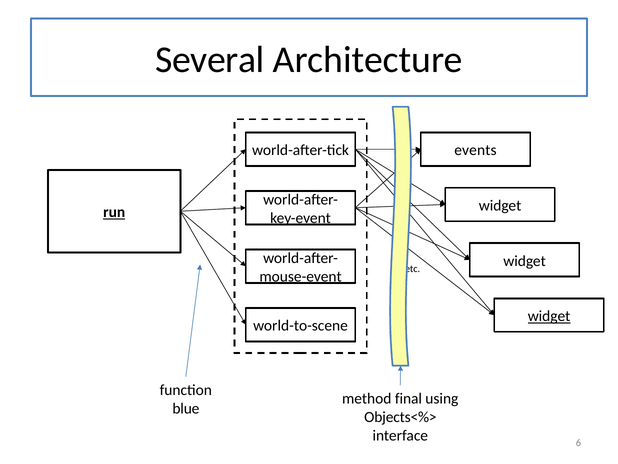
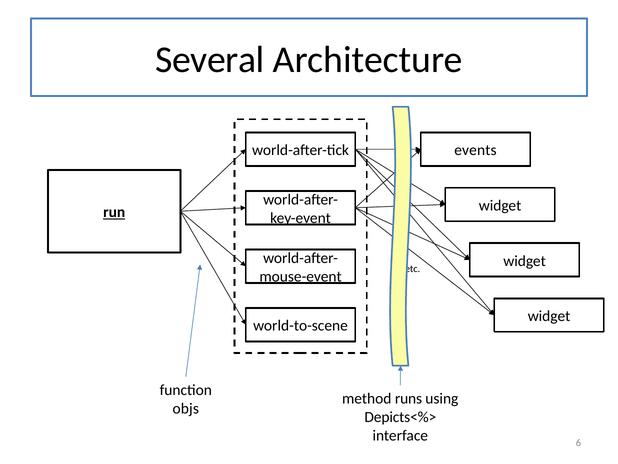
widget at (549, 316) underline: present -> none
final: final -> runs
blue: blue -> objs
Objects<%>: Objects<%> -> Depicts<%>
